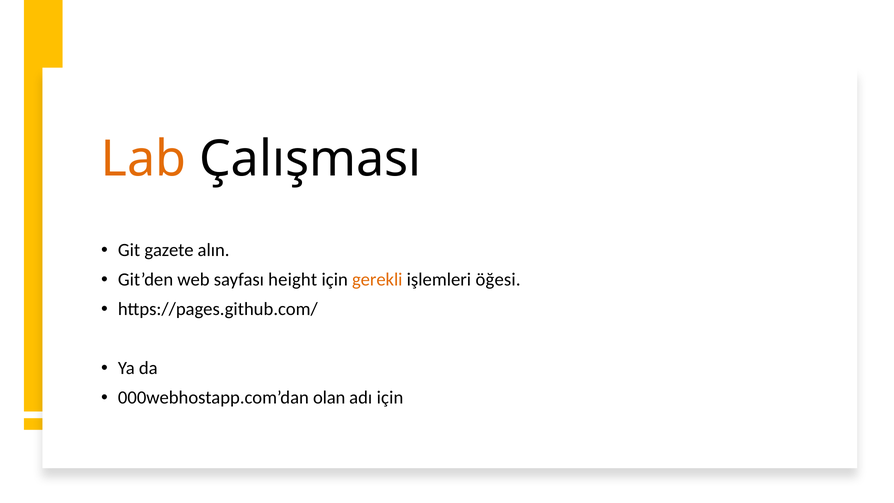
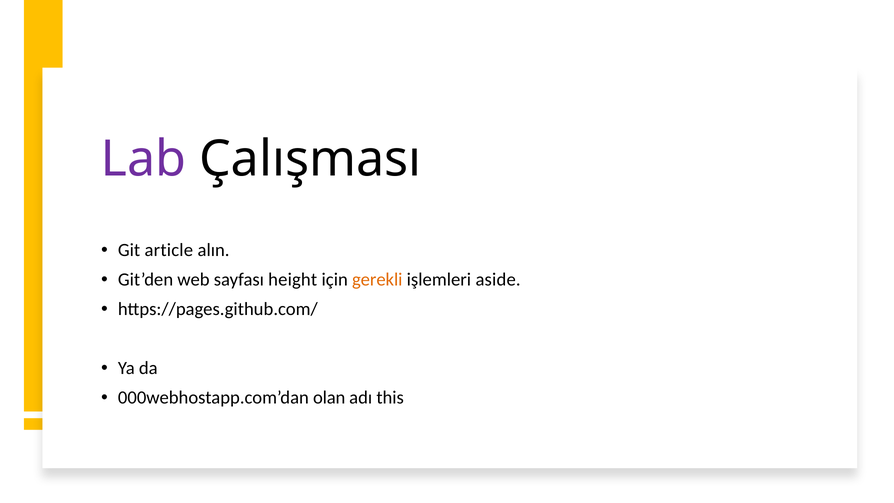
Lab colour: orange -> purple
gazete: gazete -> article
öğesi: öğesi -> aside
adı için: için -> this
